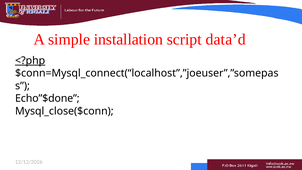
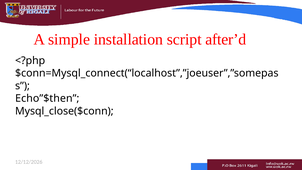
data’d: data’d -> after’d
<?php underline: present -> none
Echo”$done: Echo”$done -> Echo”$then
